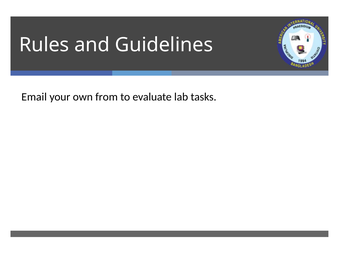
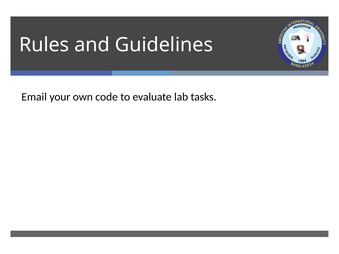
from: from -> code
